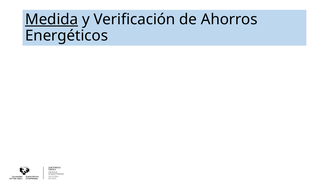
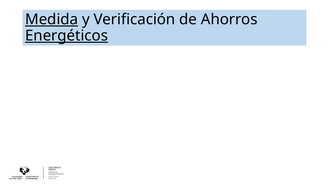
Energéticos underline: none -> present
